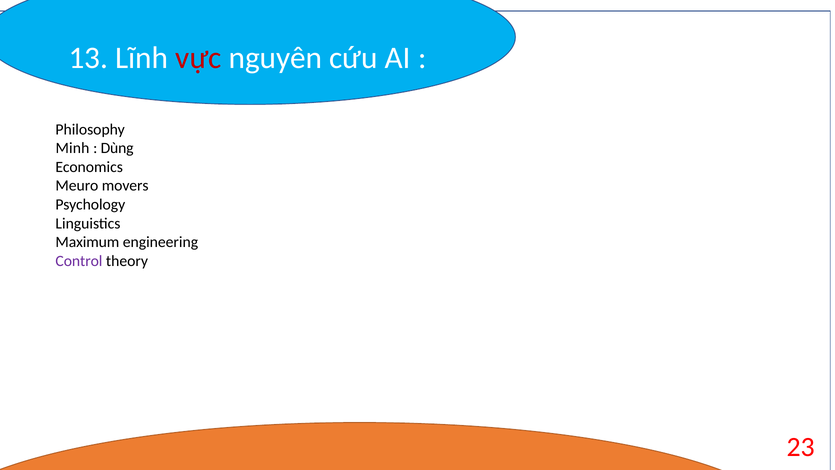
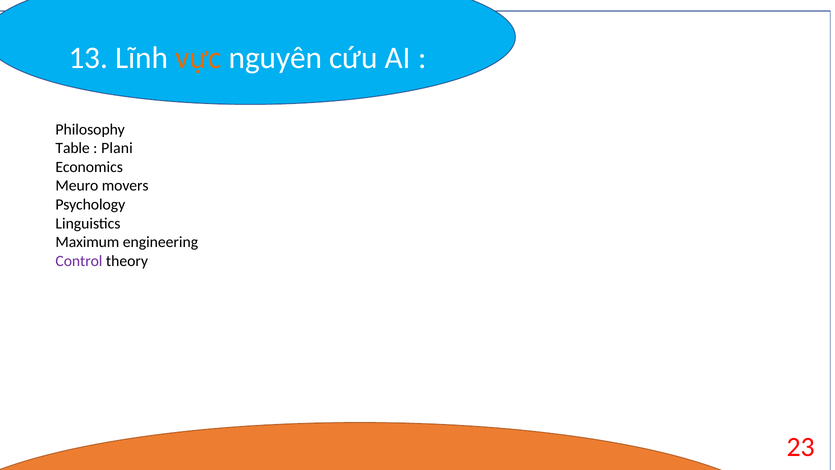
vực colour: red -> orange
Minh: Minh -> Table
Dùng: Dùng -> Plani
